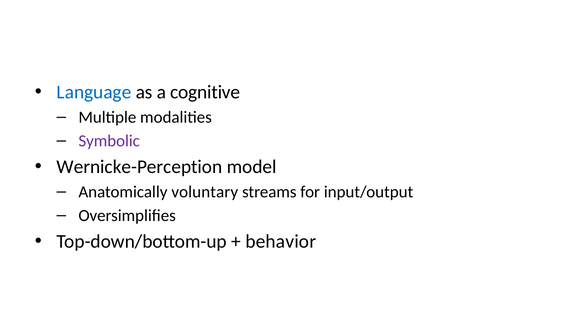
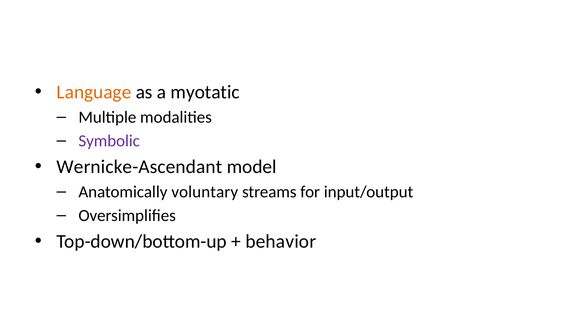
Language colour: blue -> orange
cognitive: cognitive -> myotatic
Wernicke-Perception: Wernicke-Perception -> Wernicke-Ascendant
